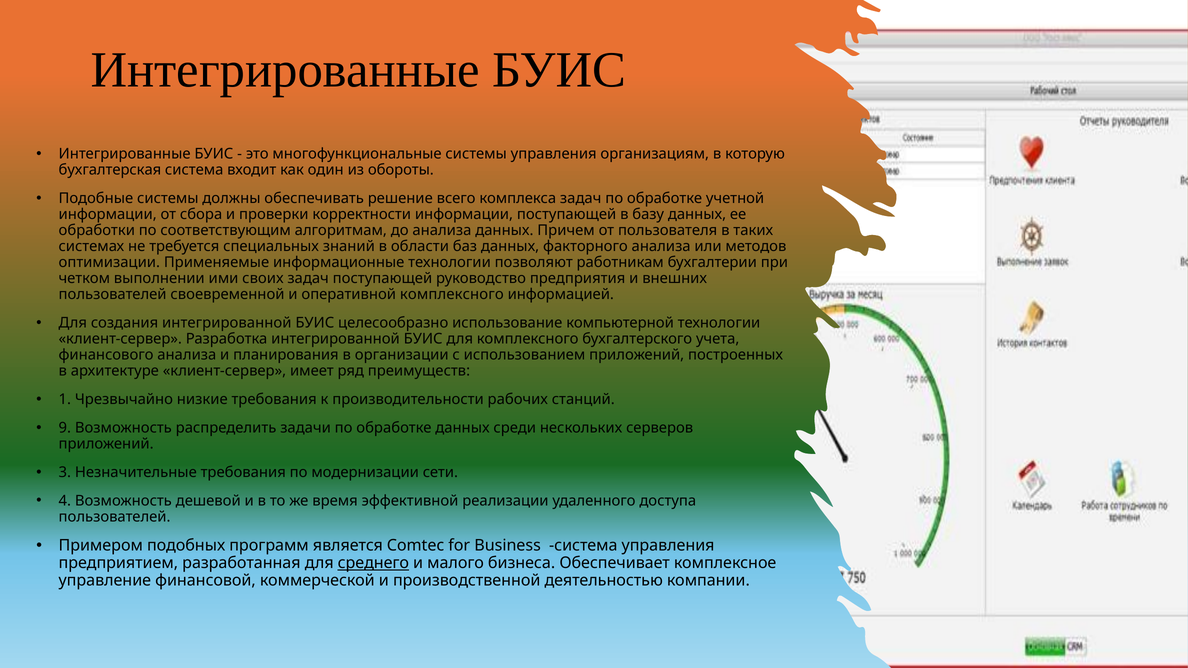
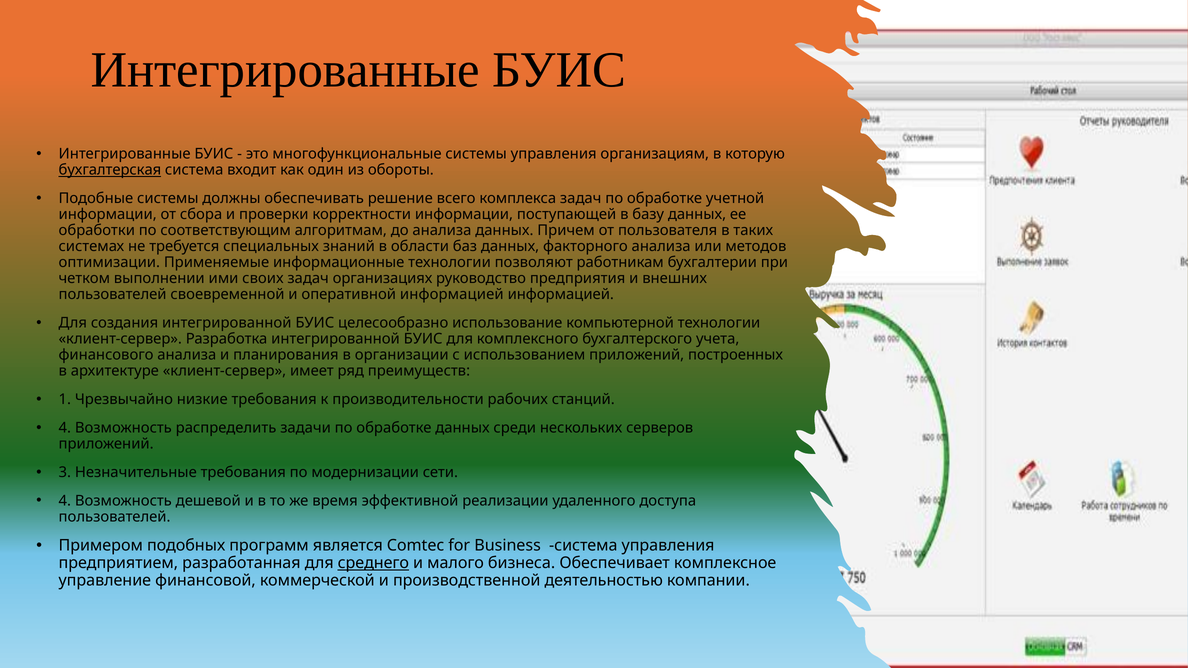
бухгалтерская underline: none -> present
задач поступающей: поступающей -> организациях
оперативной комплексного: комплексного -> информацией
9 at (65, 428): 9 -> 4
